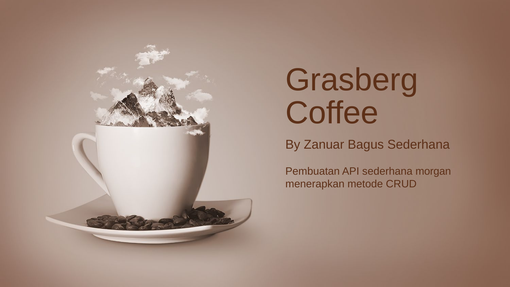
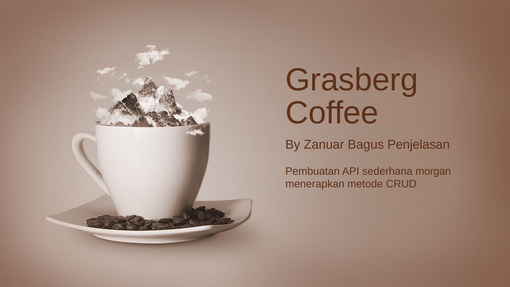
Bagus Sederhana: Sederhana -> Penjelasan
